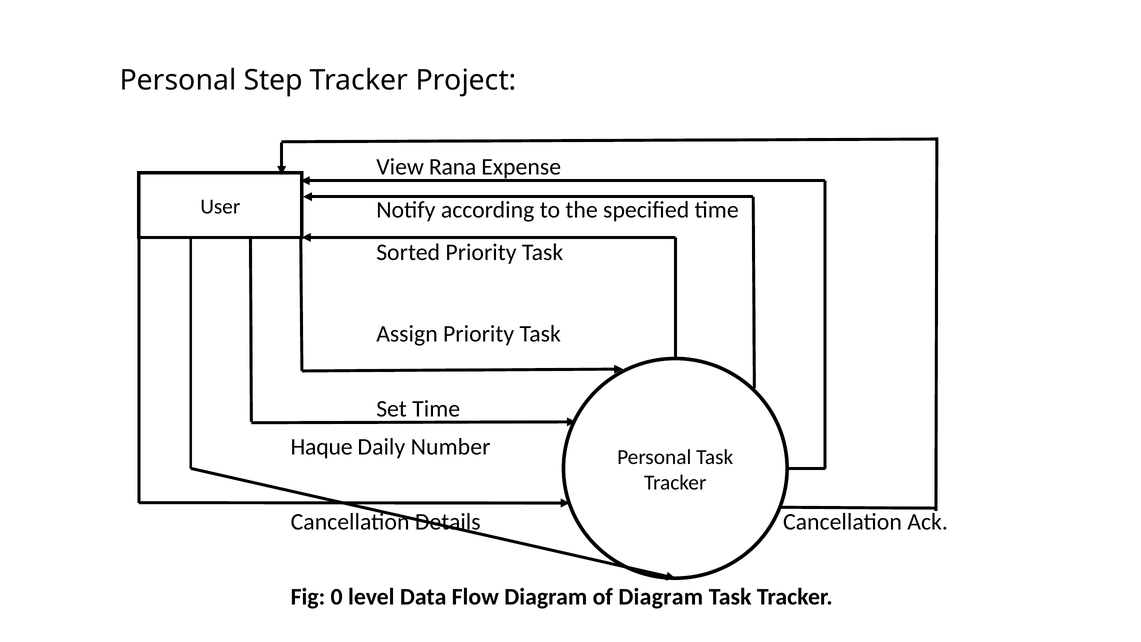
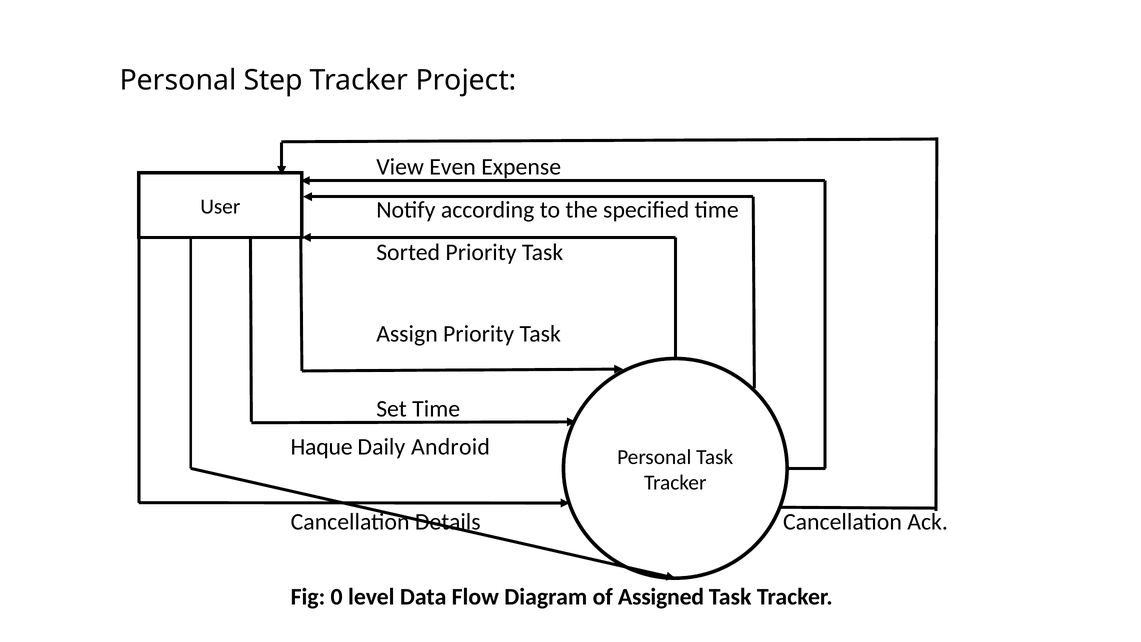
Rana: Rana -> Even
Number: Number -> Android
of Diagram: Diagram -> Assigned
